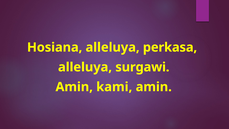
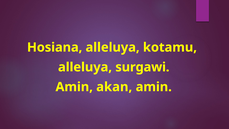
perkasa: perkasa -> kotamu
kami: kami -> akan
